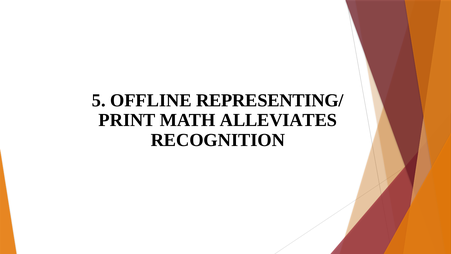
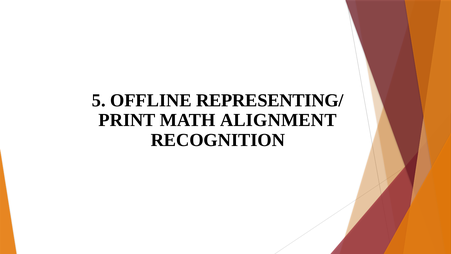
ALLEVIATES: ALLEVIATES -> ALIGNMENT
